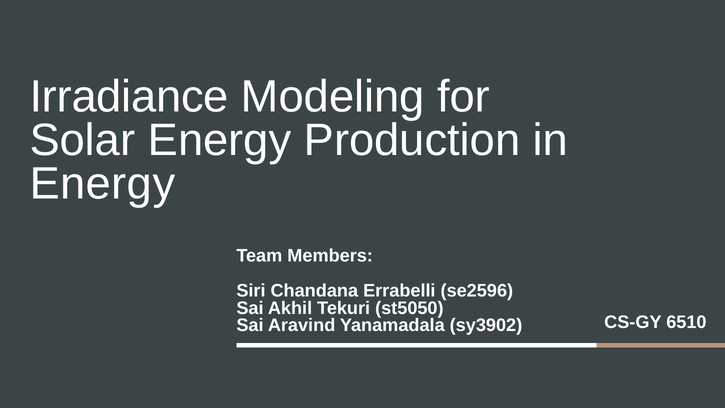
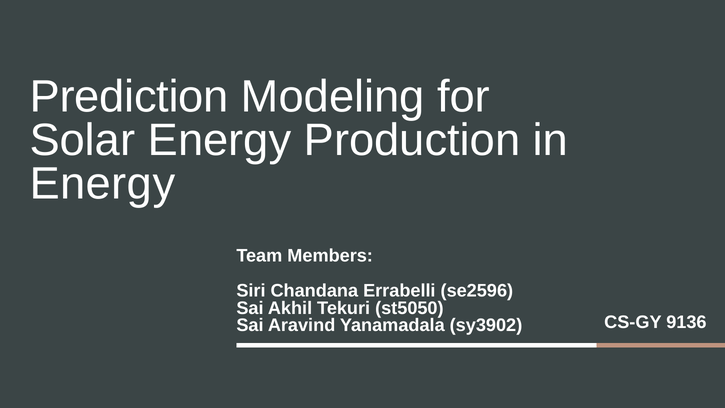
Irradiance: Irradiance -> Prediction
6510: 6510 -> 9136
